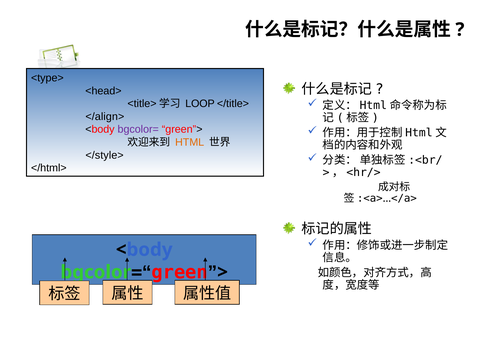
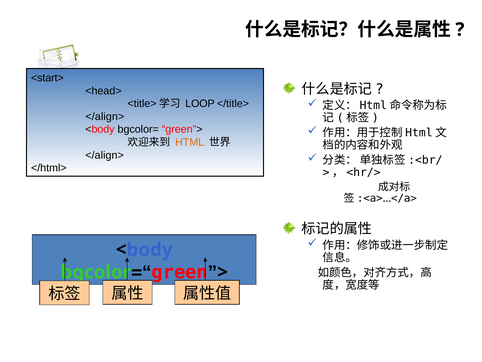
<type>: <type> -> <start>
bgcolor= colour: purple -> black
</style> at (105, 155): </style> -> </align>
